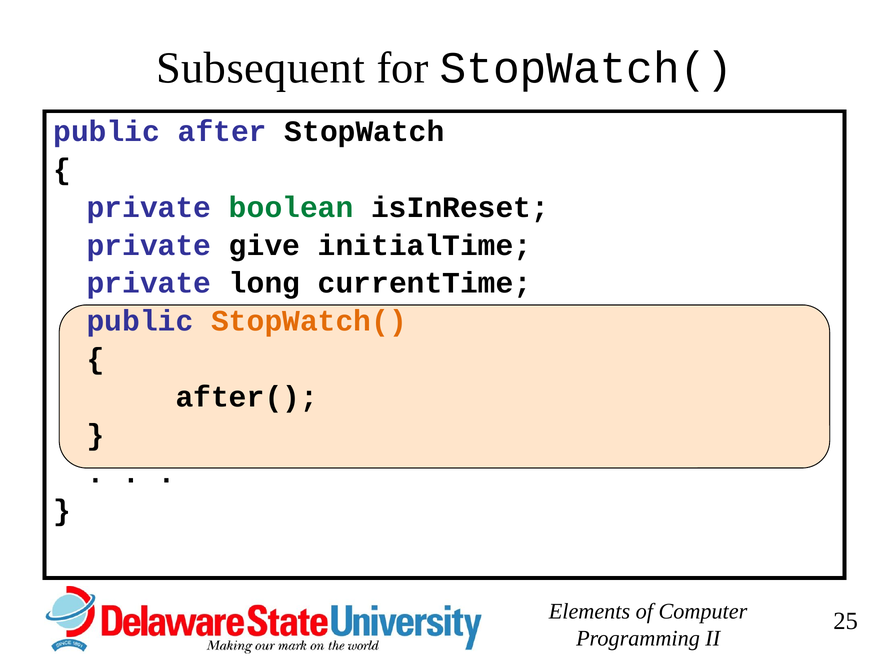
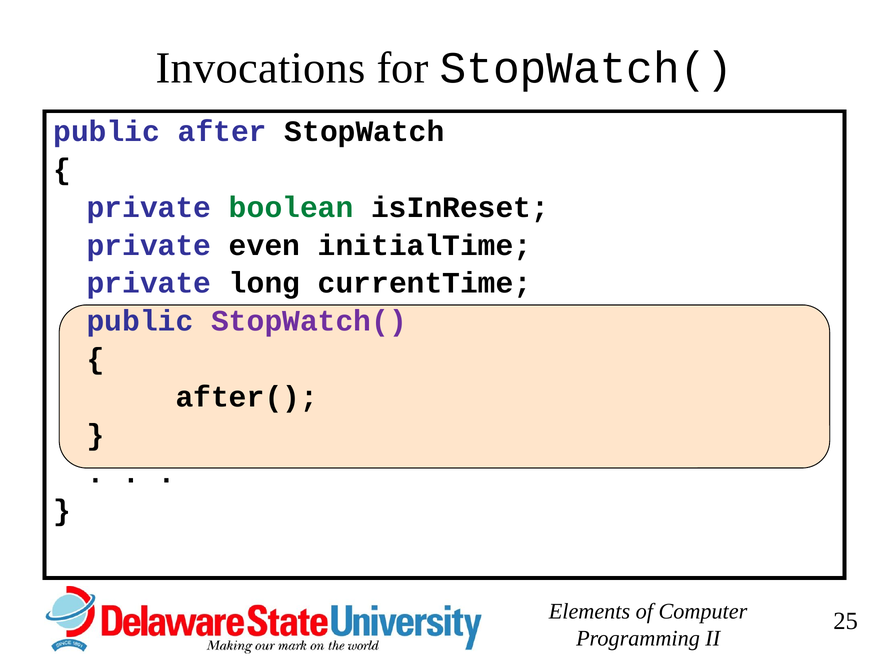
Subsequent: Subsequent -> Invocations
give: give -> even
StopWatch( at (309, 321) colour: orange -> purple
